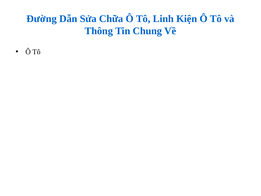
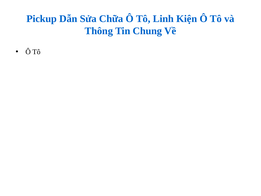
Đường: Đường -> Pickup
